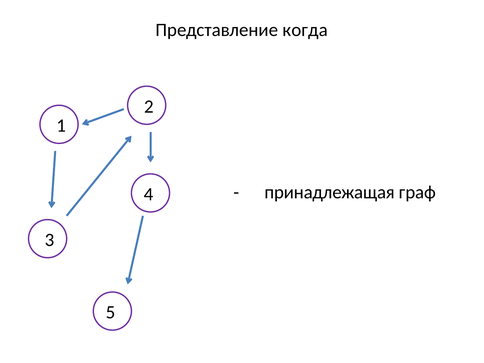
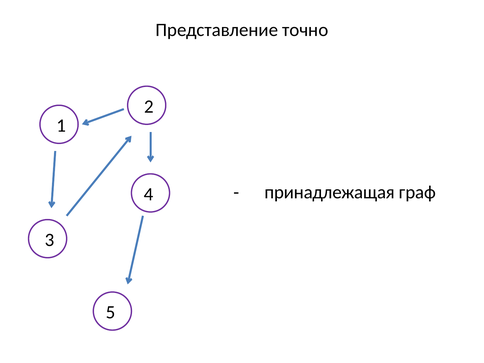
когда: когда -> точно
